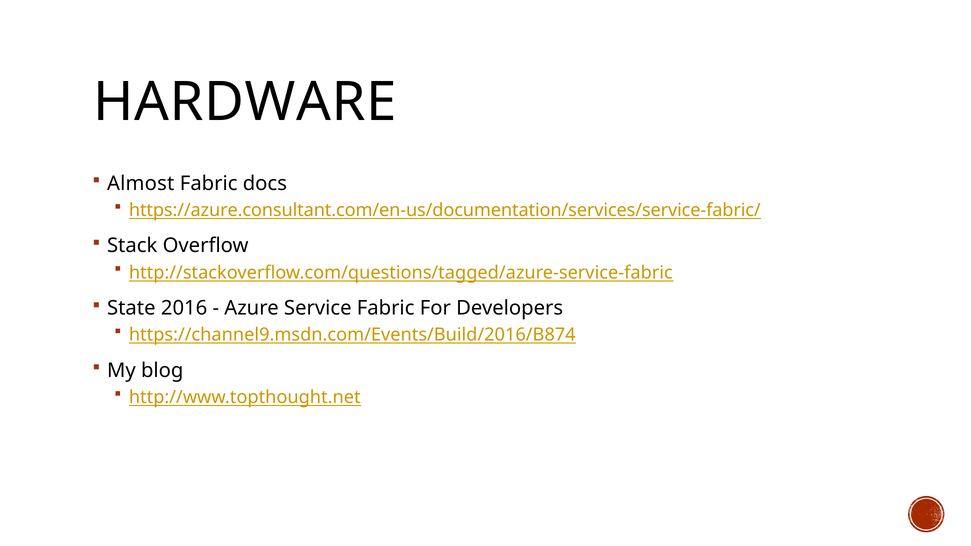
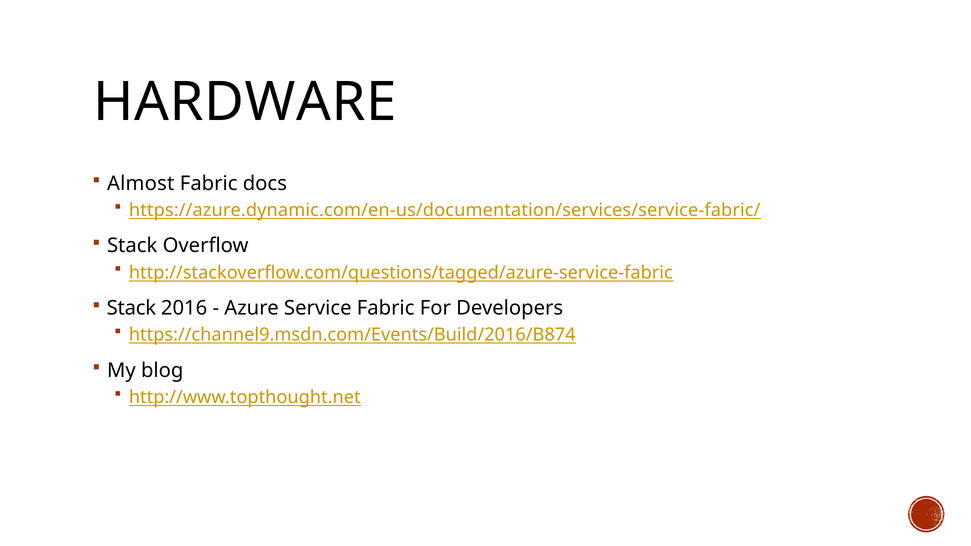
https://azure.consultant.com/en-us/documentation/services/service-fabric/: https://azure.consultant.com/en-us/documentation/services/service-fabric/ -> https://azure.dynamic.com/en-us/documentation/services/service-fabric/
State at (131, 308): State -> Stack
